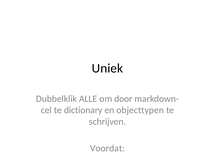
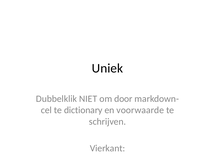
ALLE: ALLE -> NIET
objecttypen: objecttypen -> voorwaarde
Voordat: Voordat -> Vierkant
